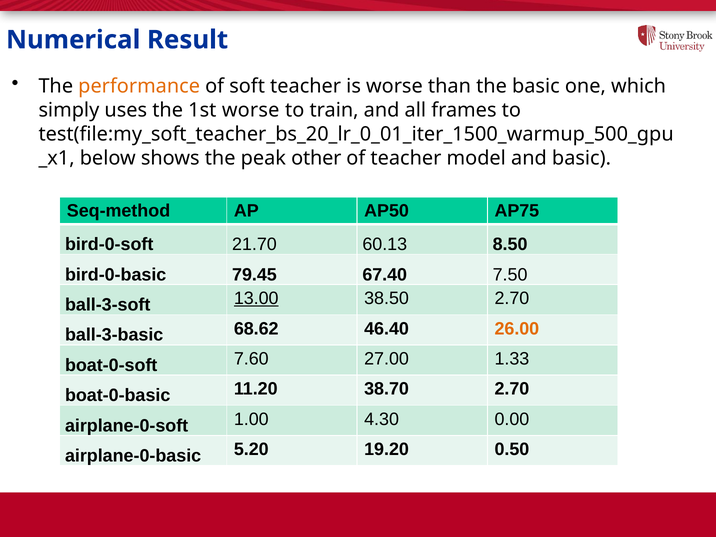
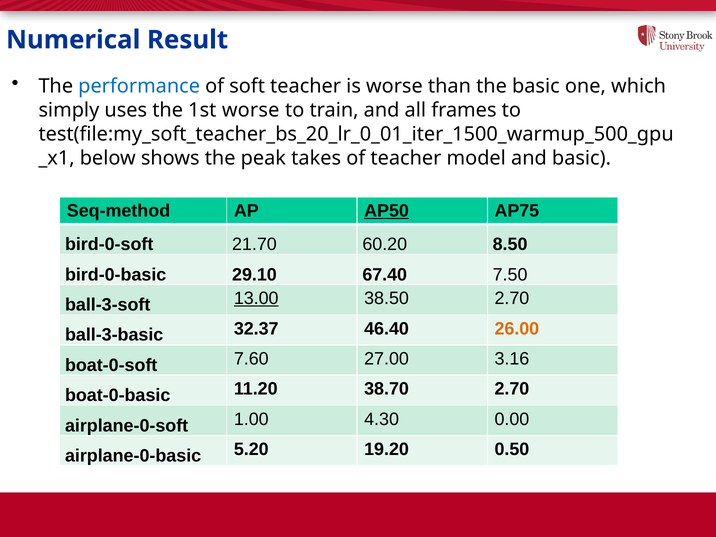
performance colour: orange -> blue
other: other -> takes
AP50 underline: none -> present
60.13: 60.13 -> 60.20
79.45: 79.45 -> 29.10
68.62: 68.62 -> 32.37
1.33: 1.33 -> 3.16
